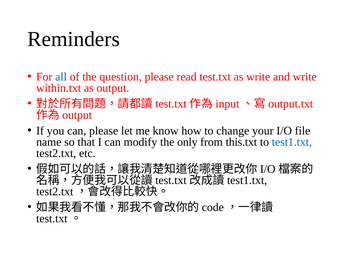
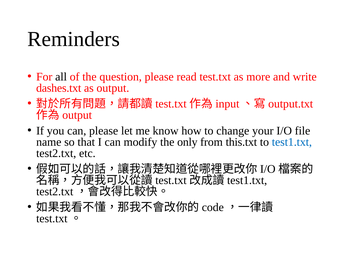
all colour: blue -> black
as write: write -> more
within.txt: within.txt -> dashes.txt
